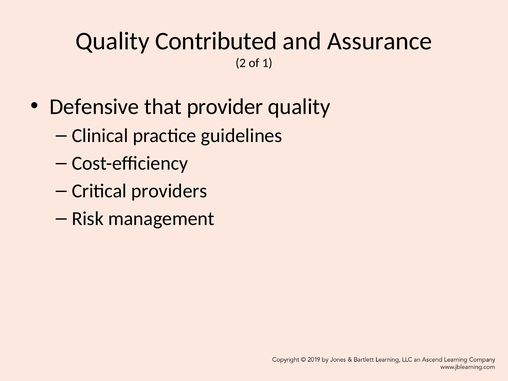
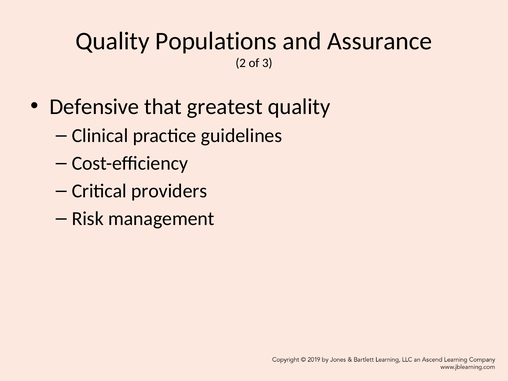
Contributed: Contributed -> Populations
1: 1 -> 3
provider: provider -> greatest
